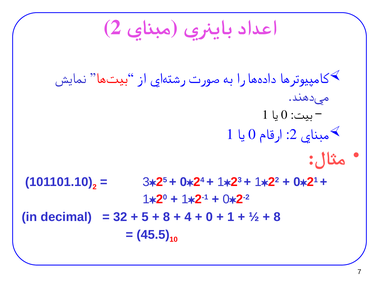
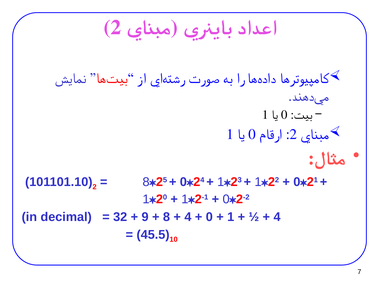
3 at (146, 182): 3 -> 8
5: 5 -> 9
8 at (277, 217): 8 -> 4
